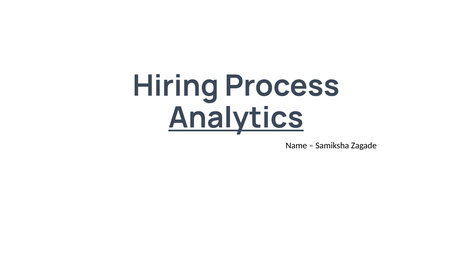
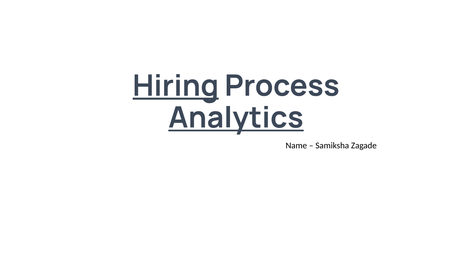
Hiring underline: none -> present
